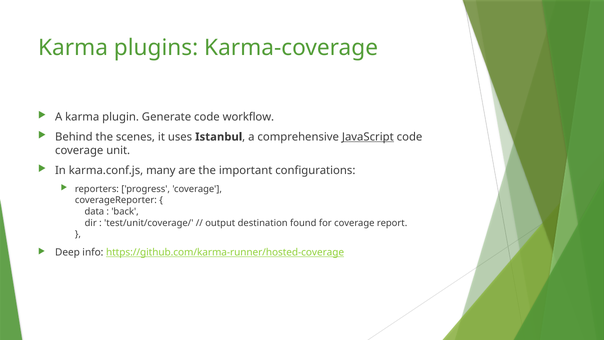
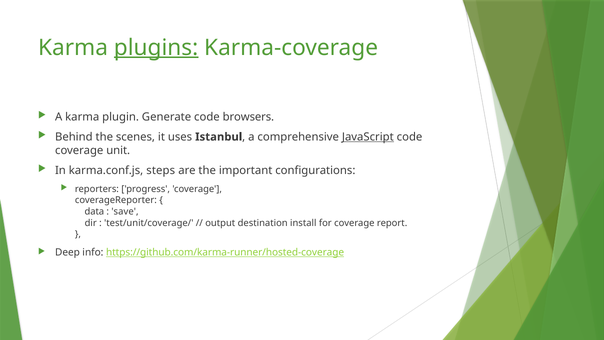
plugins underline: none -> present
workflow: workflow -> browsers
many: many -> steps
back: back -> save
found: found -> install
